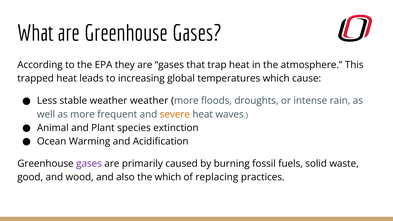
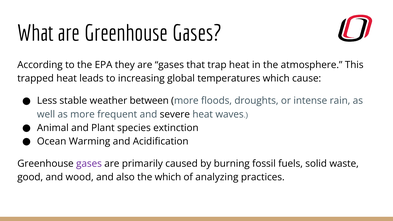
weather weather: weather -> between
severe colour: orange -> black
replacing: replacing -> analyzing
